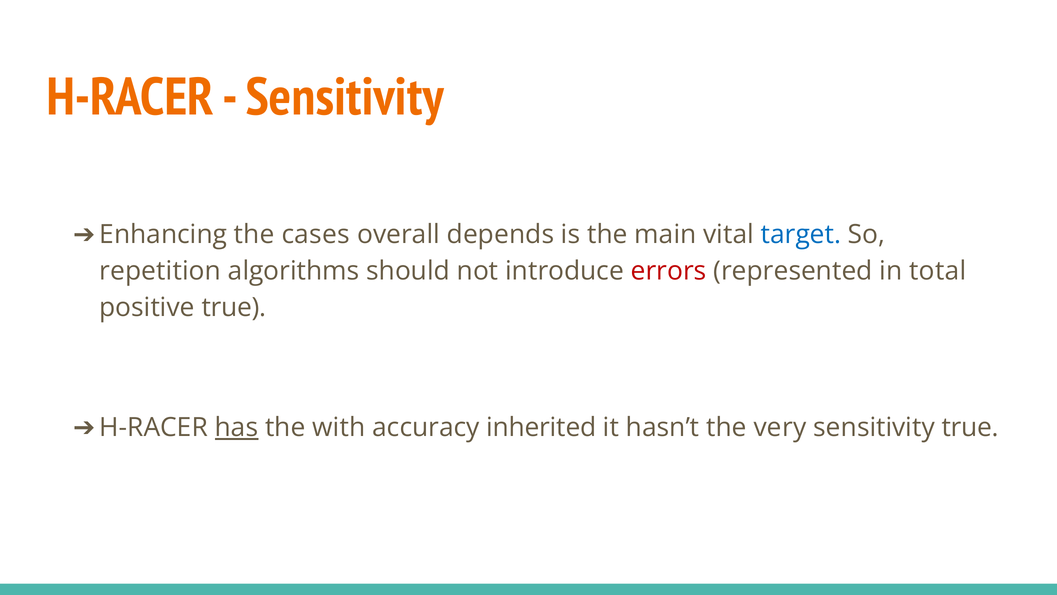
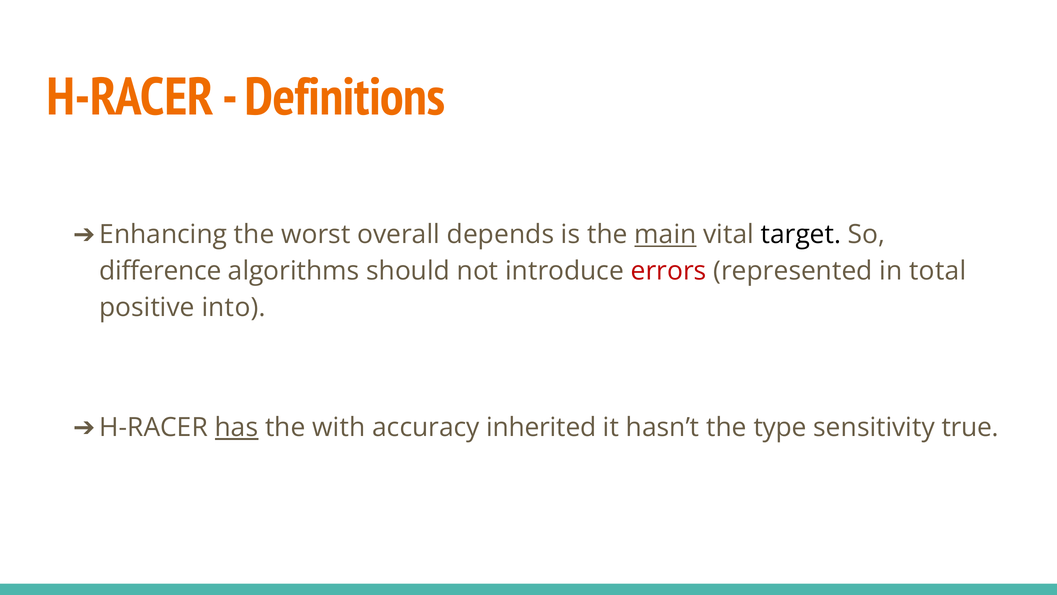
Sensitivity at (345, 97): Sensitivity -> Definitions
cases: cases -> worst
main underline: none -> present
target colour: blue -> black
repetition: repetition -> difference
positive true: true -> into
very: very -> type
